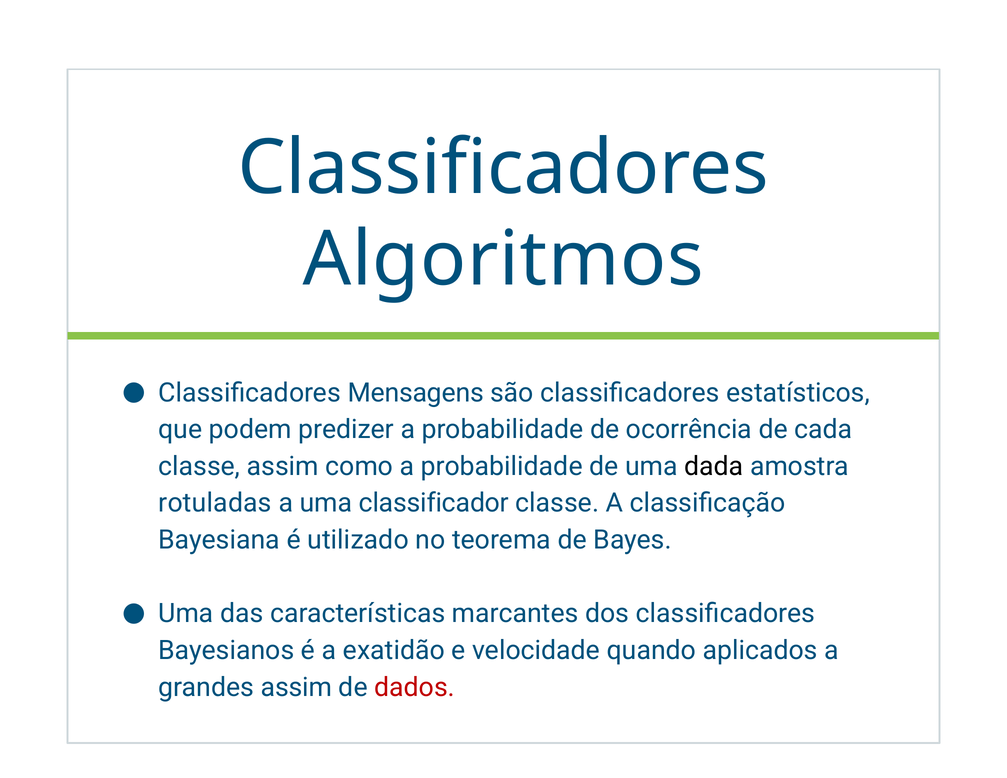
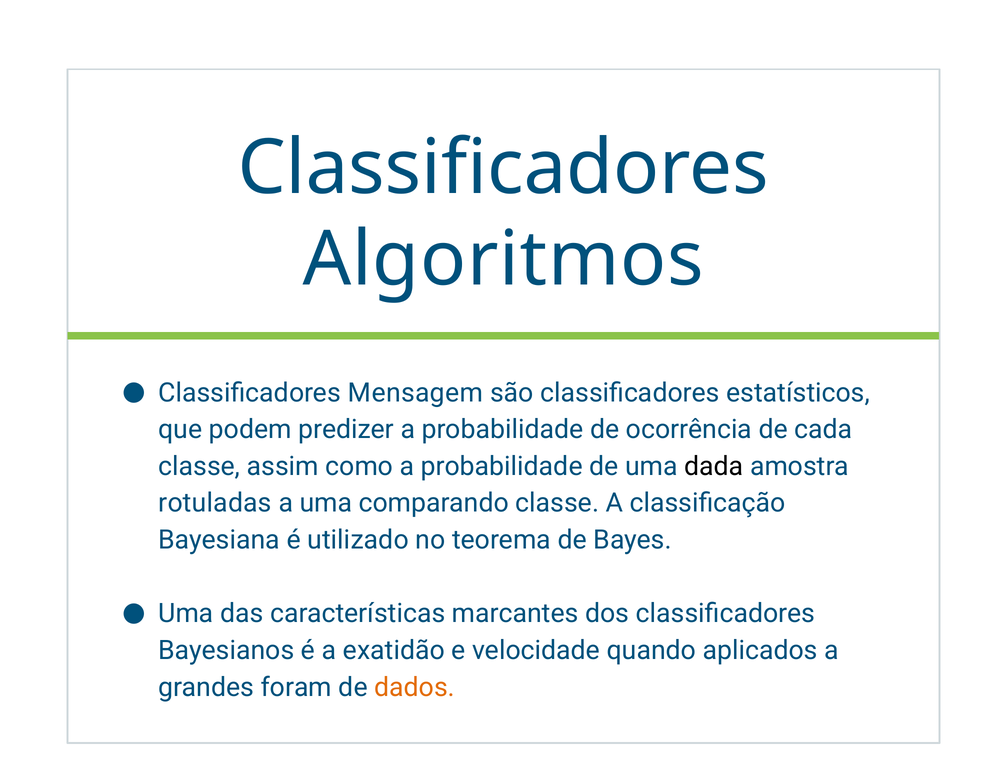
Mensagens: Mensagens -> Mensagem
classificador: classificador -> comparando
grandes assim: assim -> foram
dados colour: red -> orange
